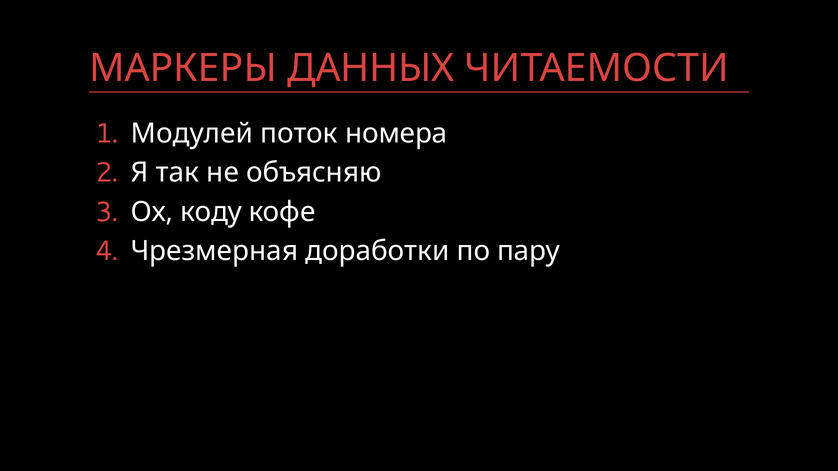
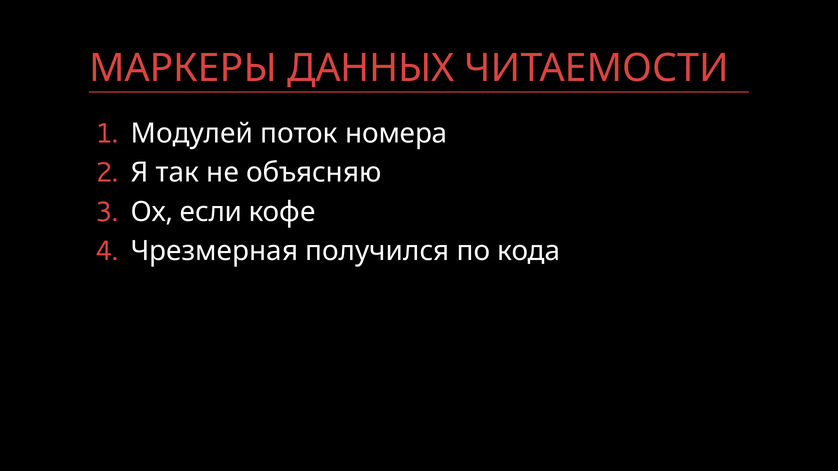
коду: коду -> если
доработки: доработки -> получился
пару: пару -> кода
